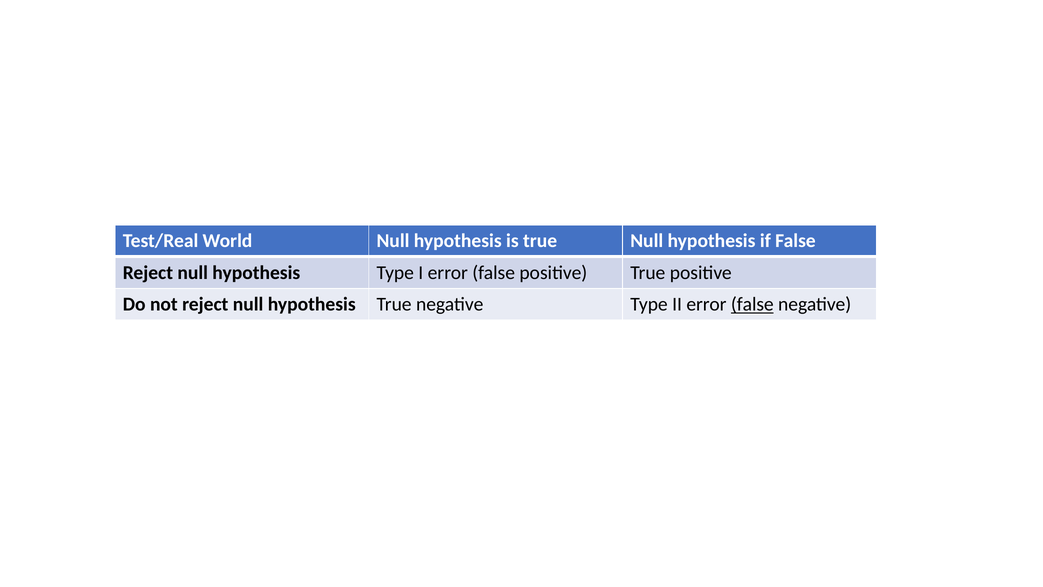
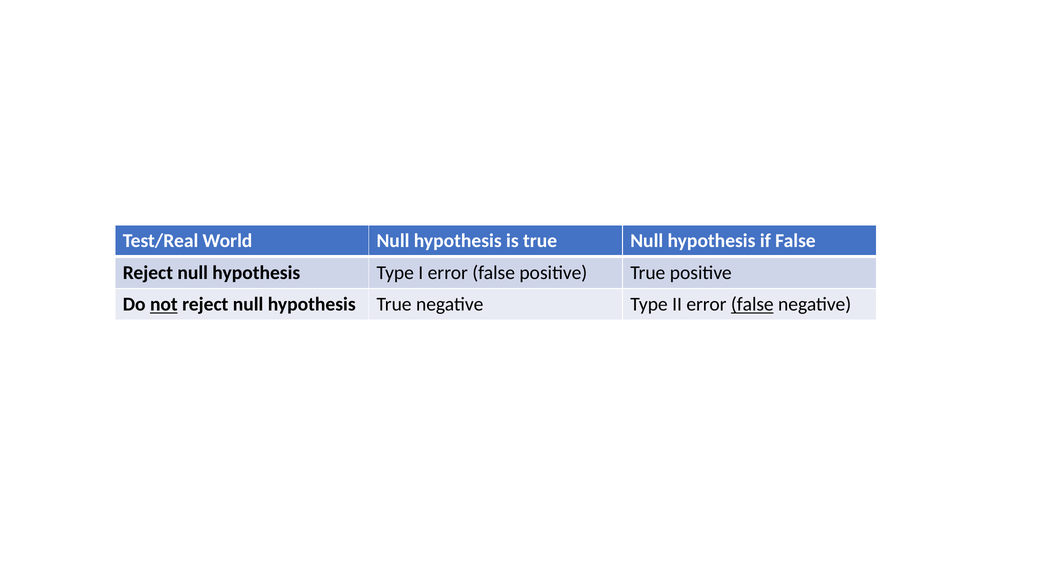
not underline: none -> present
